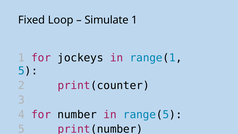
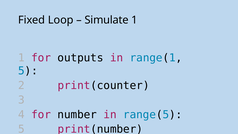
jockeys: jockeys -> outputs
